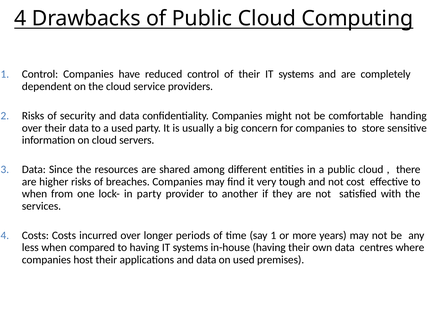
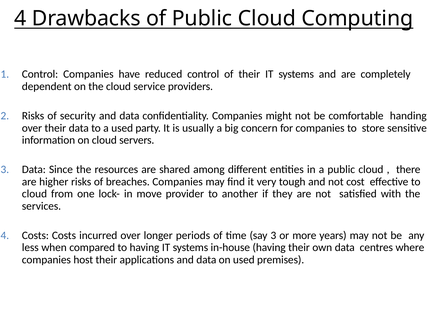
when at (35, 194): when -> cloud
in party: party -> move
say 1: 1 -> 3
